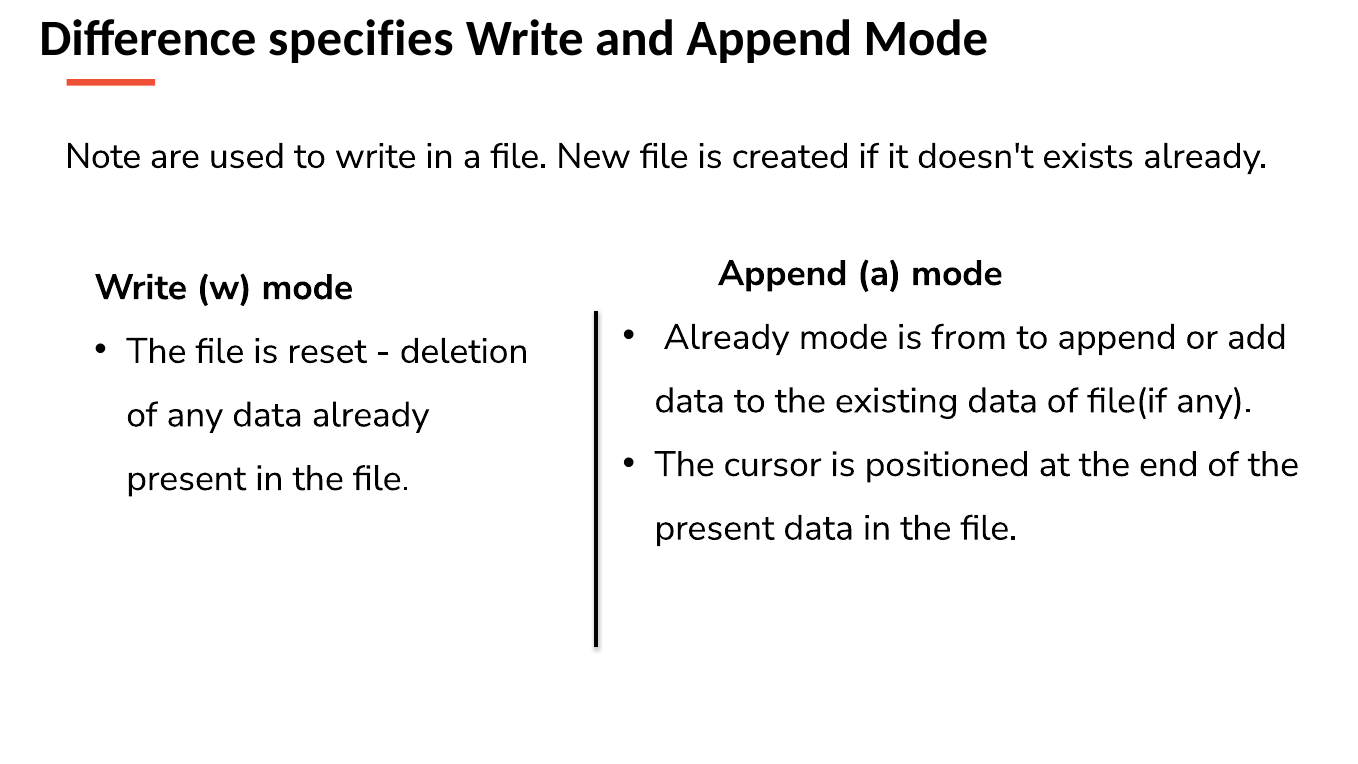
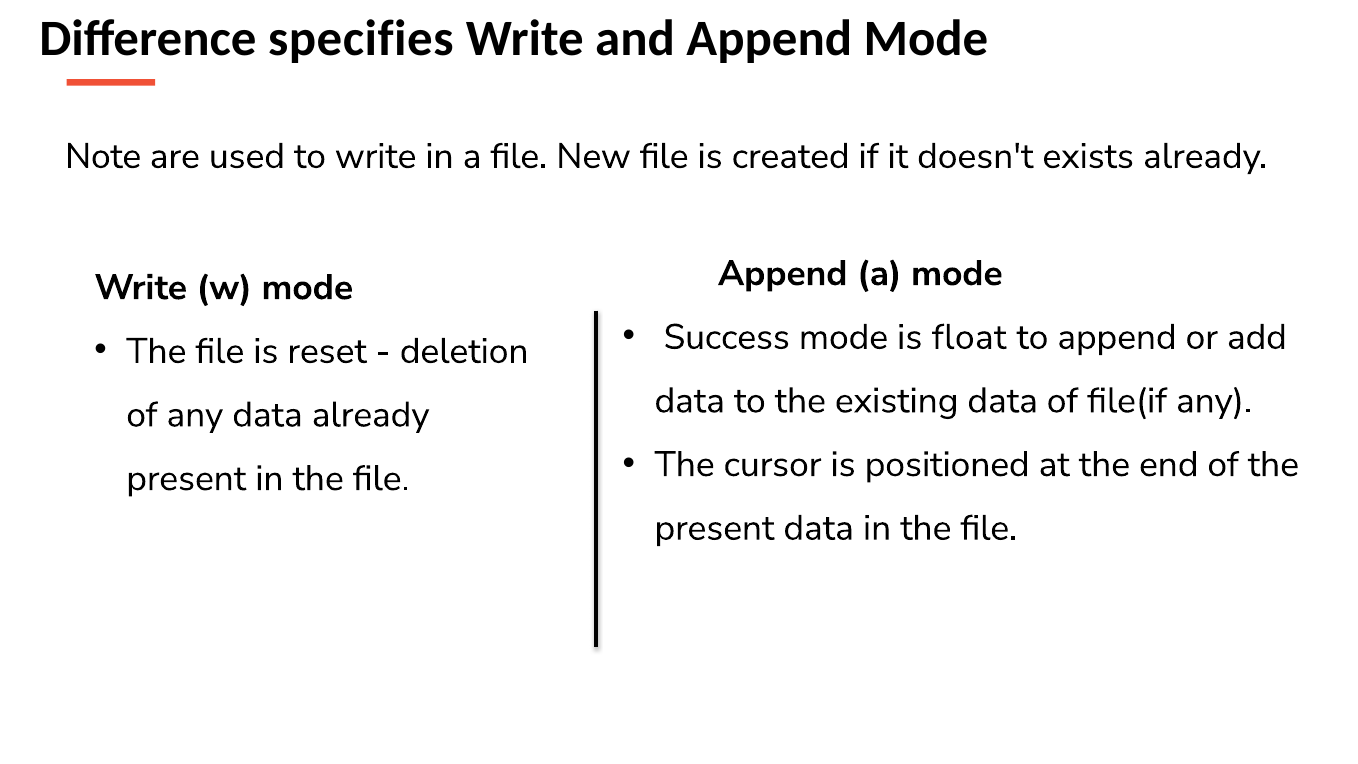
Already at (727, 337): Already -> Success
from: from -> float
